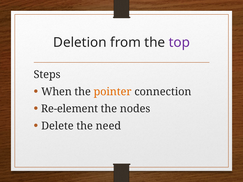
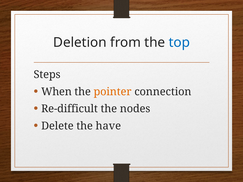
top colour: purple -> blue
Re-element: Re-element -> Re-difficult
need: need -> have
